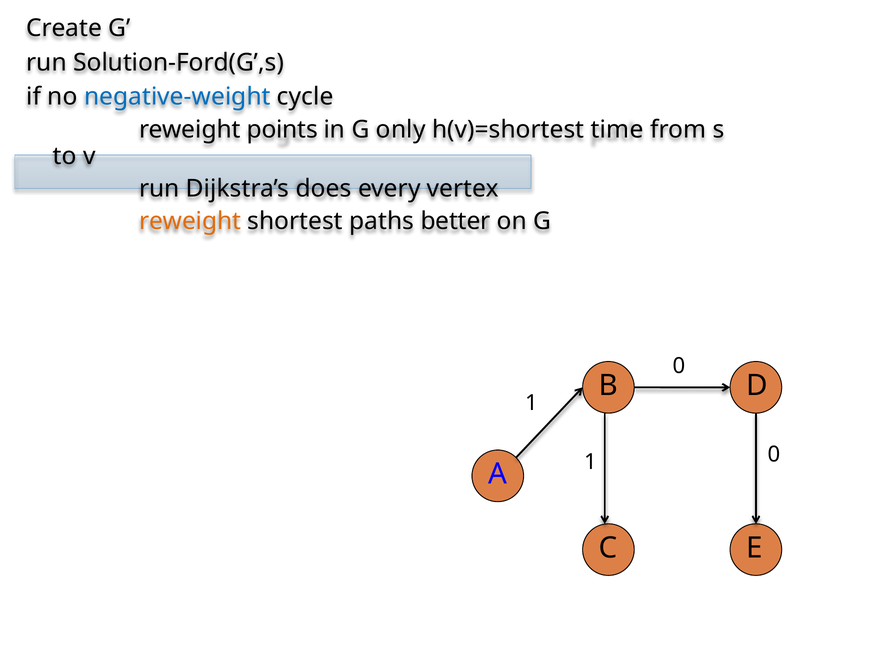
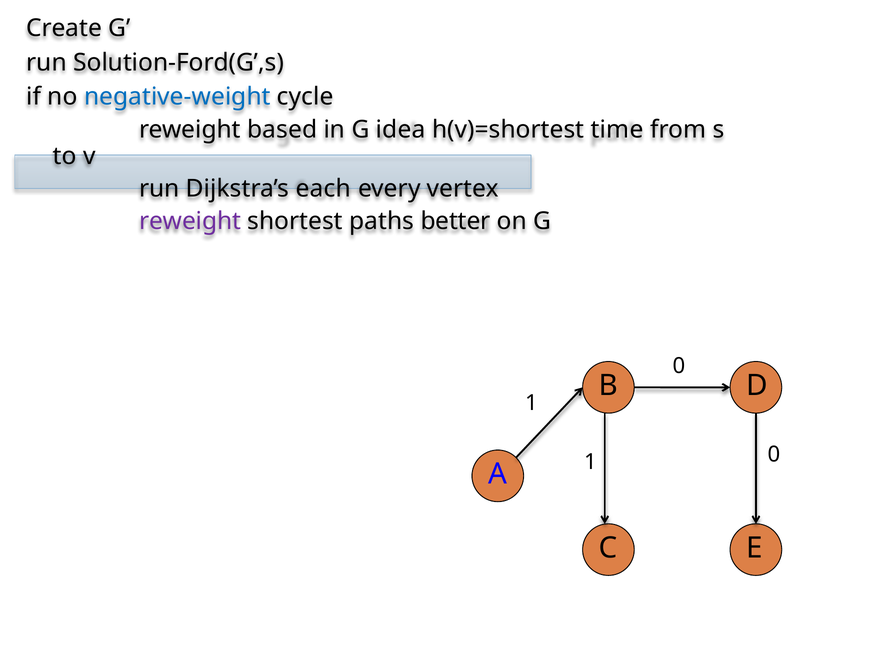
points: points -> based
only: only -> idea
does: does -> each
reweight at (190, 221) colour: orange -> purple
